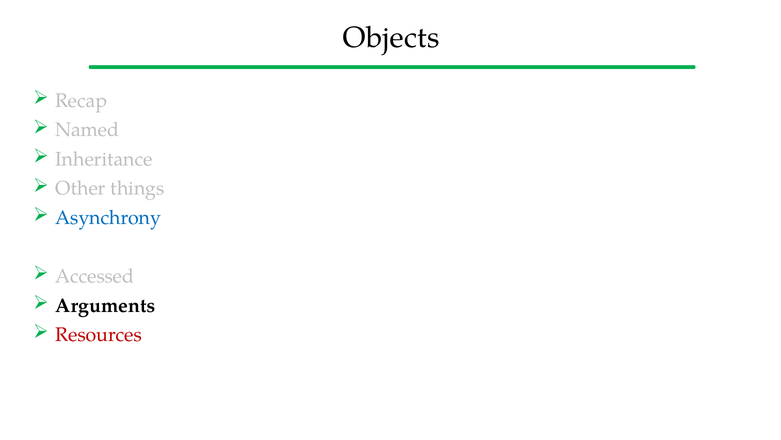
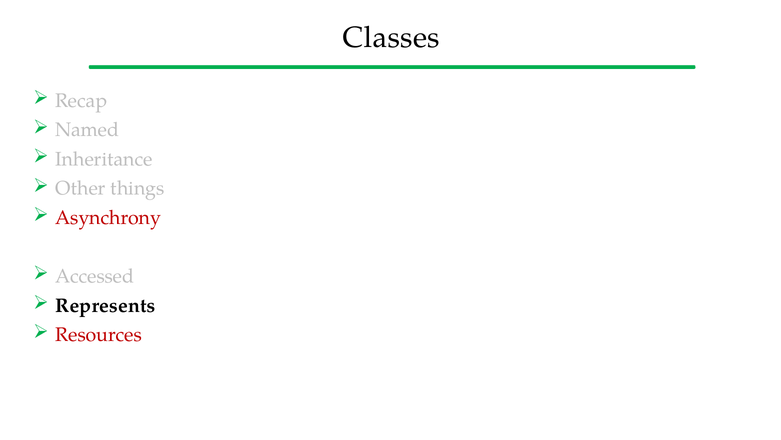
Objects: Objects -> Classes
Asynchrony colour: blue -> red
Arguments: Arguments -> Represents
